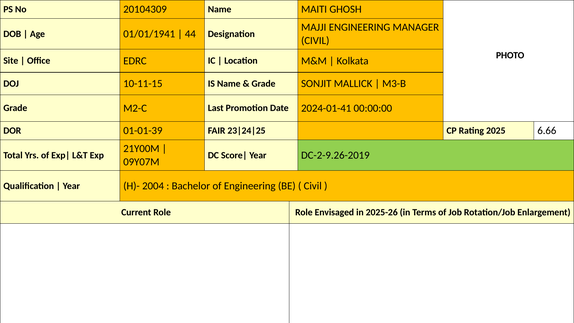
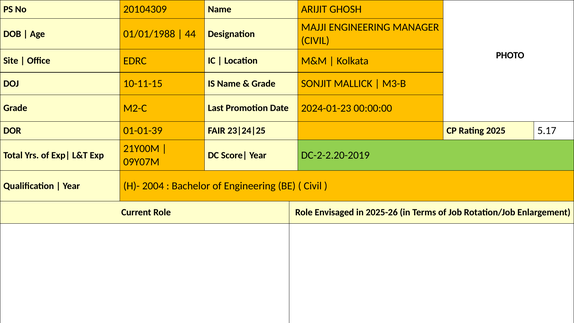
MAITI: MAITI -> ARIJIT
01/01/1941: 01/01/1941 -> 01/01/1988
2024-01-41: 2024-01-41 -> 2024-01-23
6.66: 6.66 -> 5.17
DC-2-9.26-2019: DC-2-9.26-2019 -> DC-2-2.20-2019
